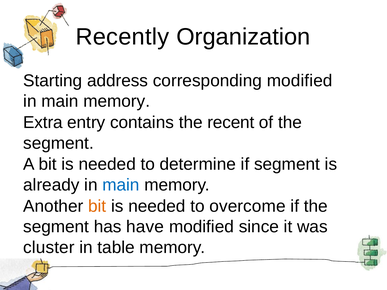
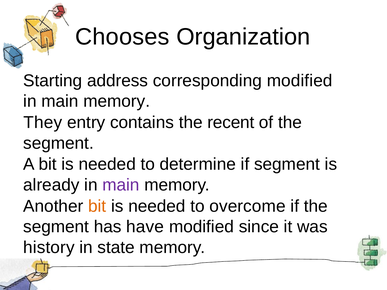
Recently: Recently -> Chooses
Extra: Extra -> They
main at (121, 185) colour: blue -> purple
cluster: cluster -> history
table: table -> state
